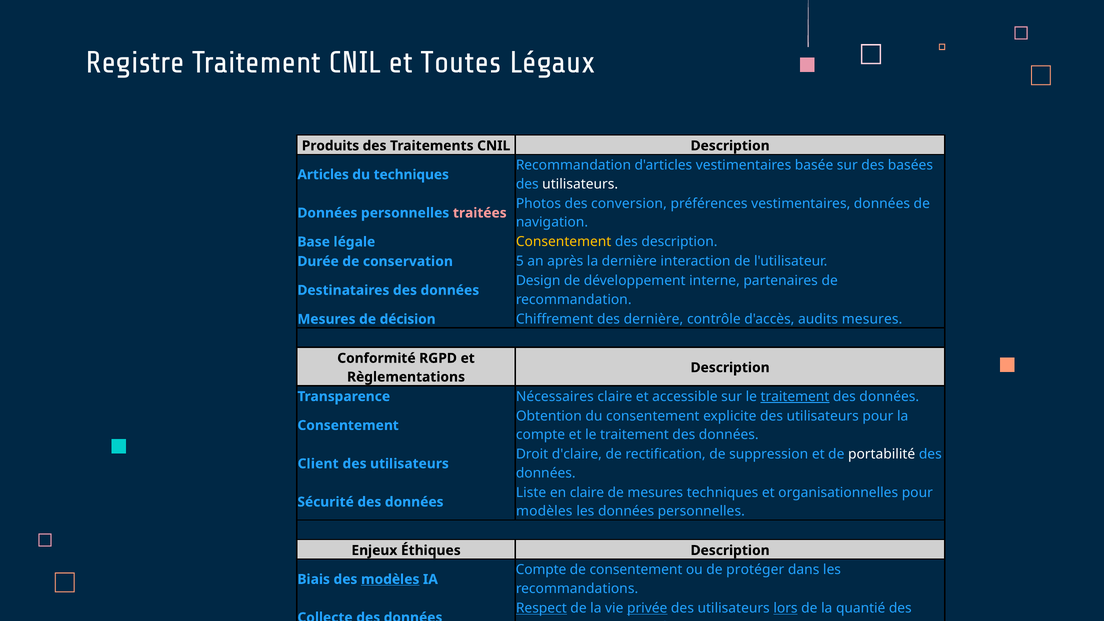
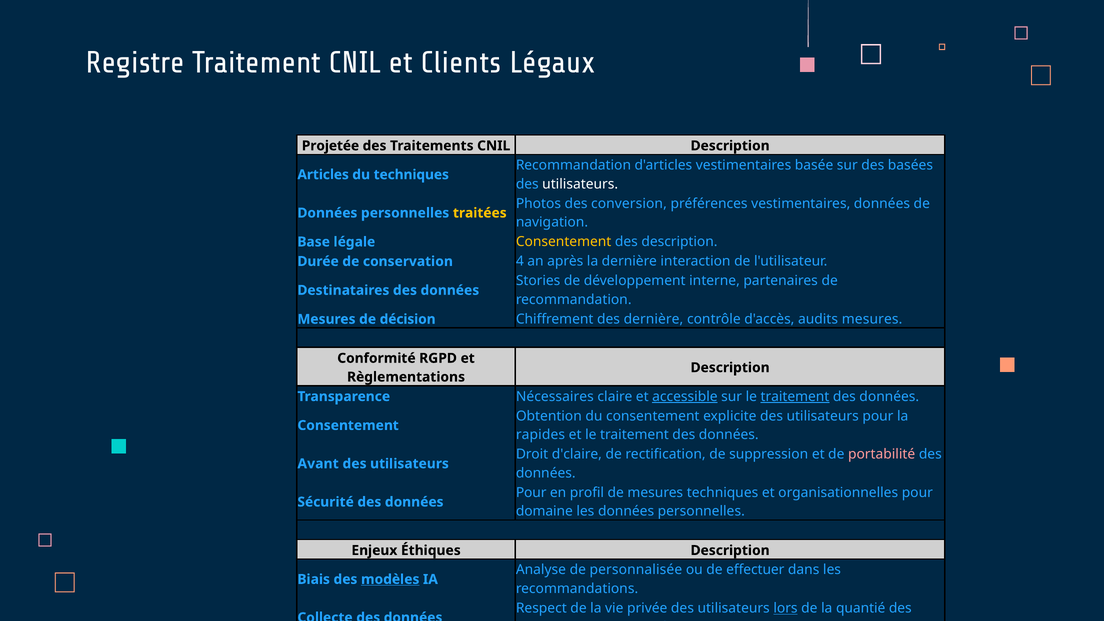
Toutes: Toutes -> Clients
Produits: Produits -> Projetée
traitées colour: pink -> yellow
5: 5 -> 4
Design: Design -> Stories
accessible underline: none -> present
compte at (541, 435): compte -> rapides
portabilité colour: white -> pink
Client: Client -> Avant
Liste at (531, 493): Liste -> Pour
en claire: claire -> profil
modèles at (544, 511): modèles -> domaine
Compte at (541, 570): Compte -> Analyse
de consentement: consentement -> personnalisée
protéger: protéger -> effectuer
Respect underline: present -> none
privée underline: present -> none
